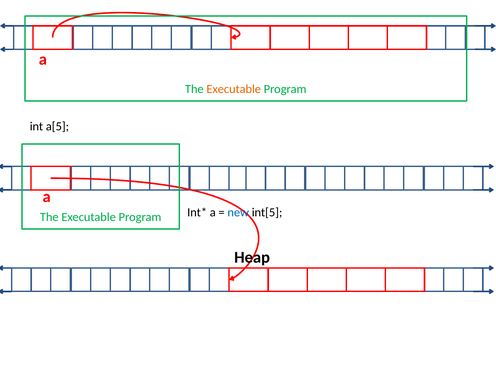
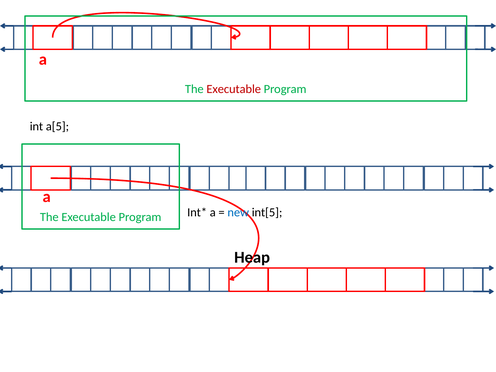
Executable at (234, 89) colour: orange -> red
